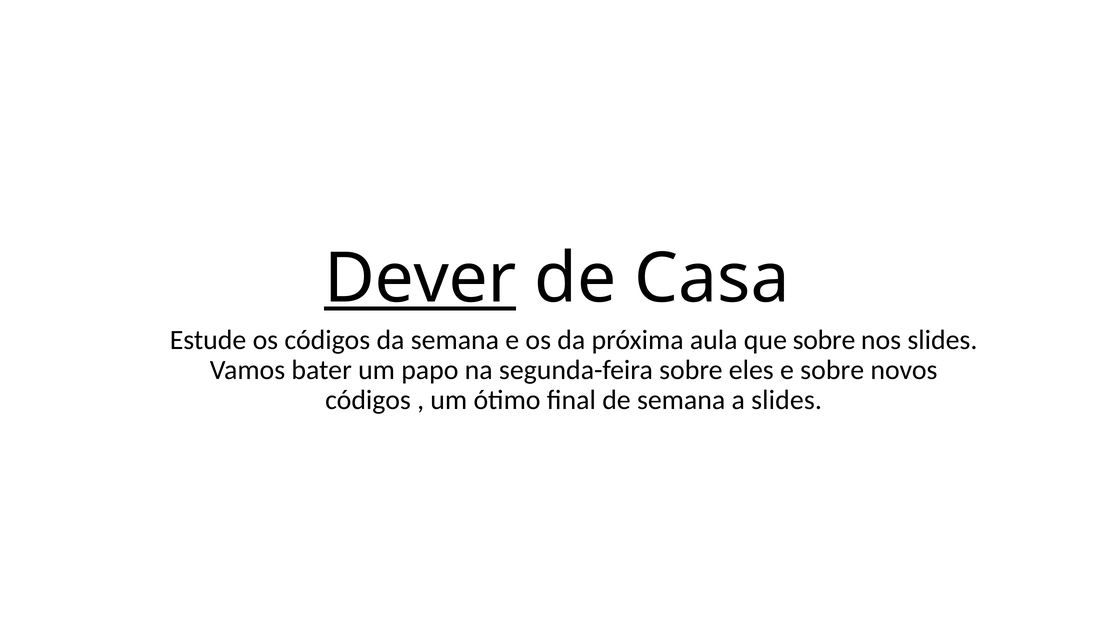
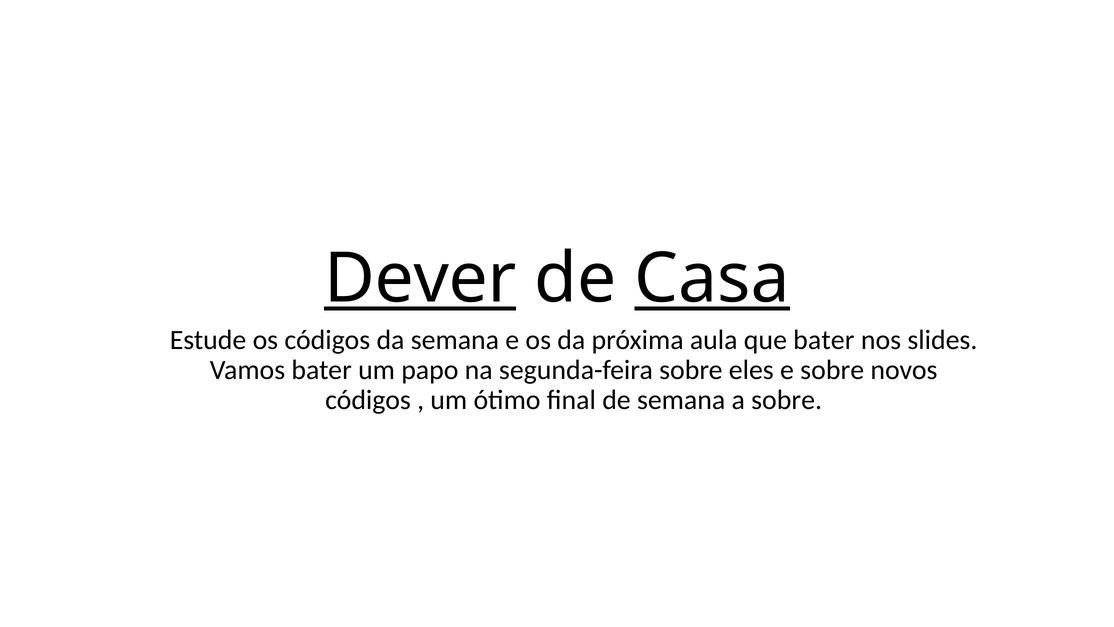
Casa underline: none -> present
que sobre: sobre -> bater
a slides: slides -> sobre
